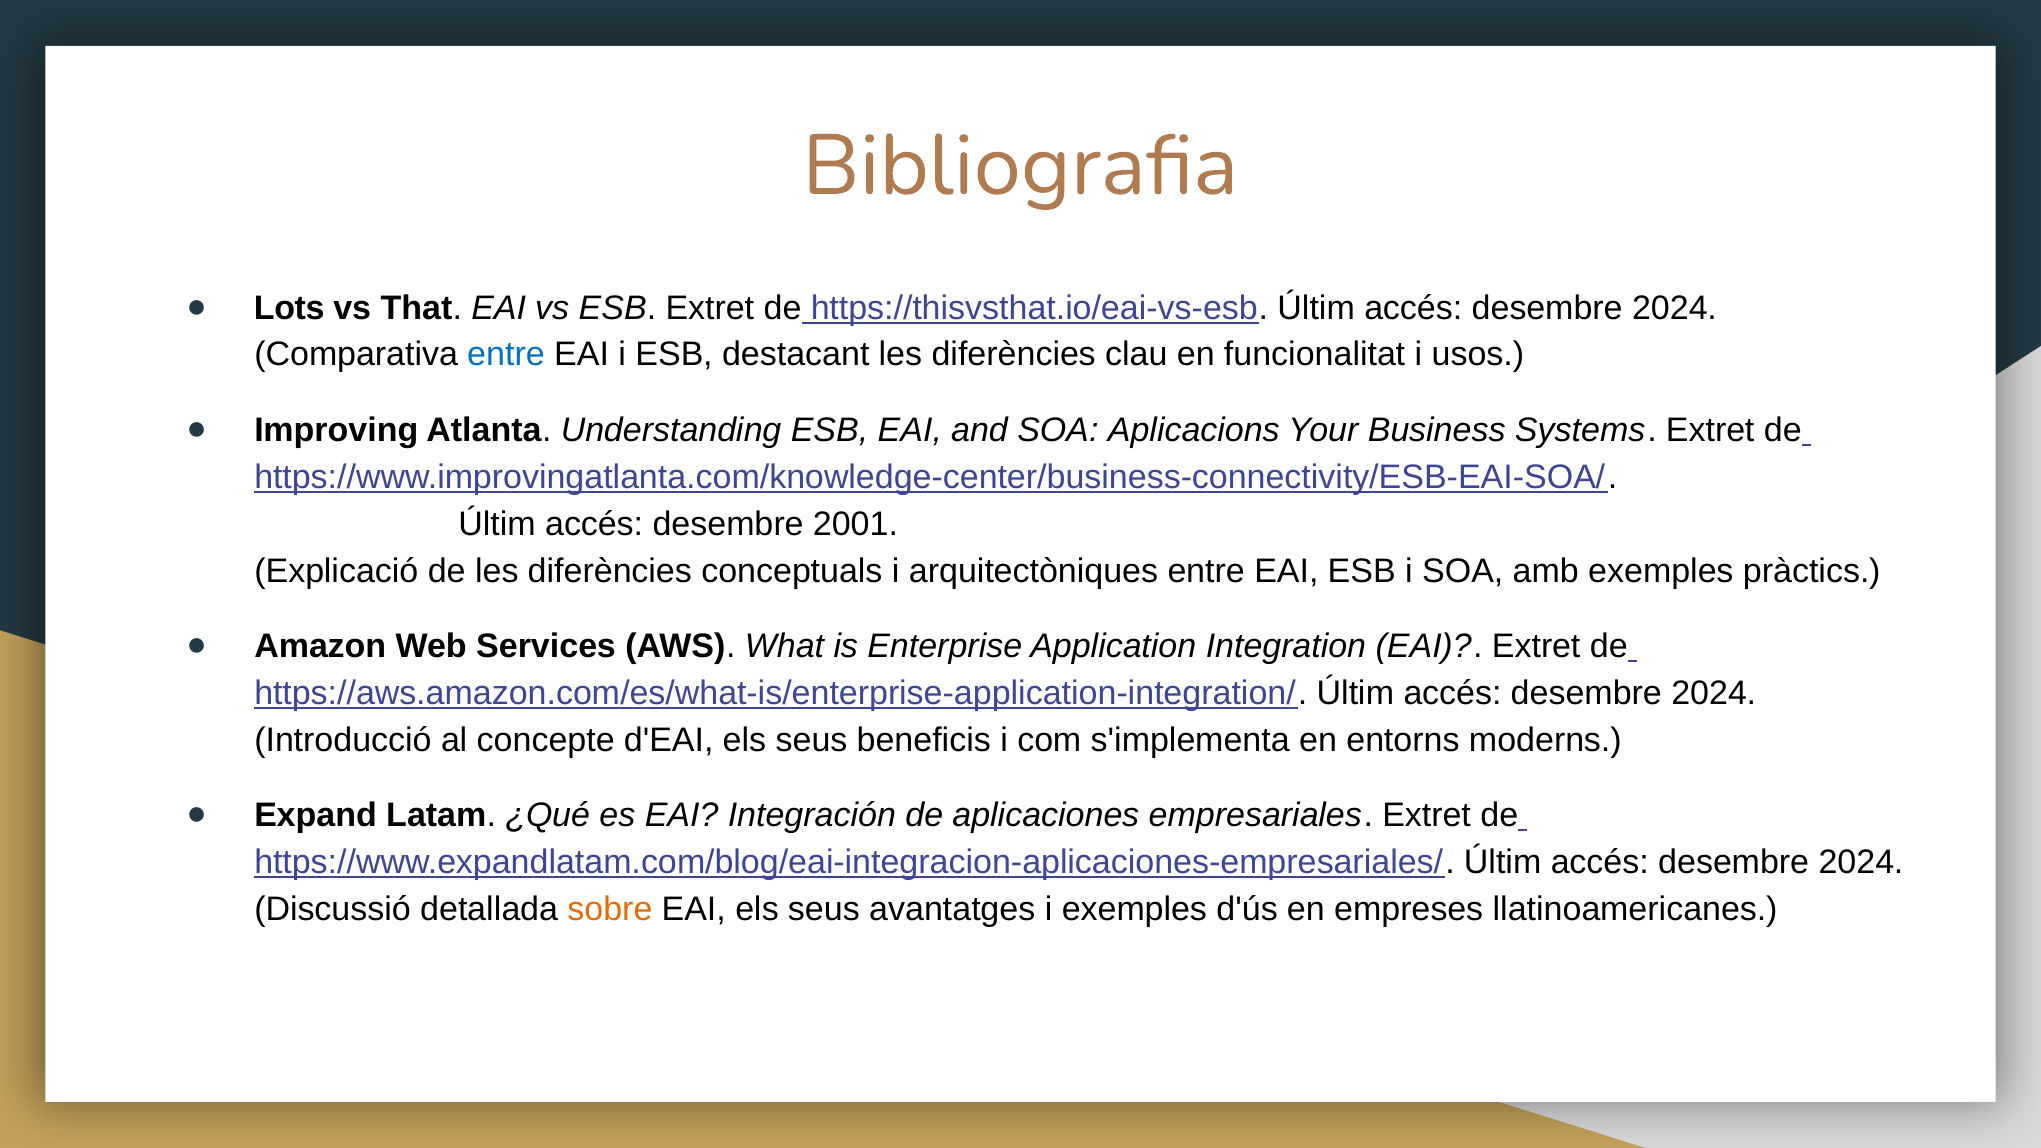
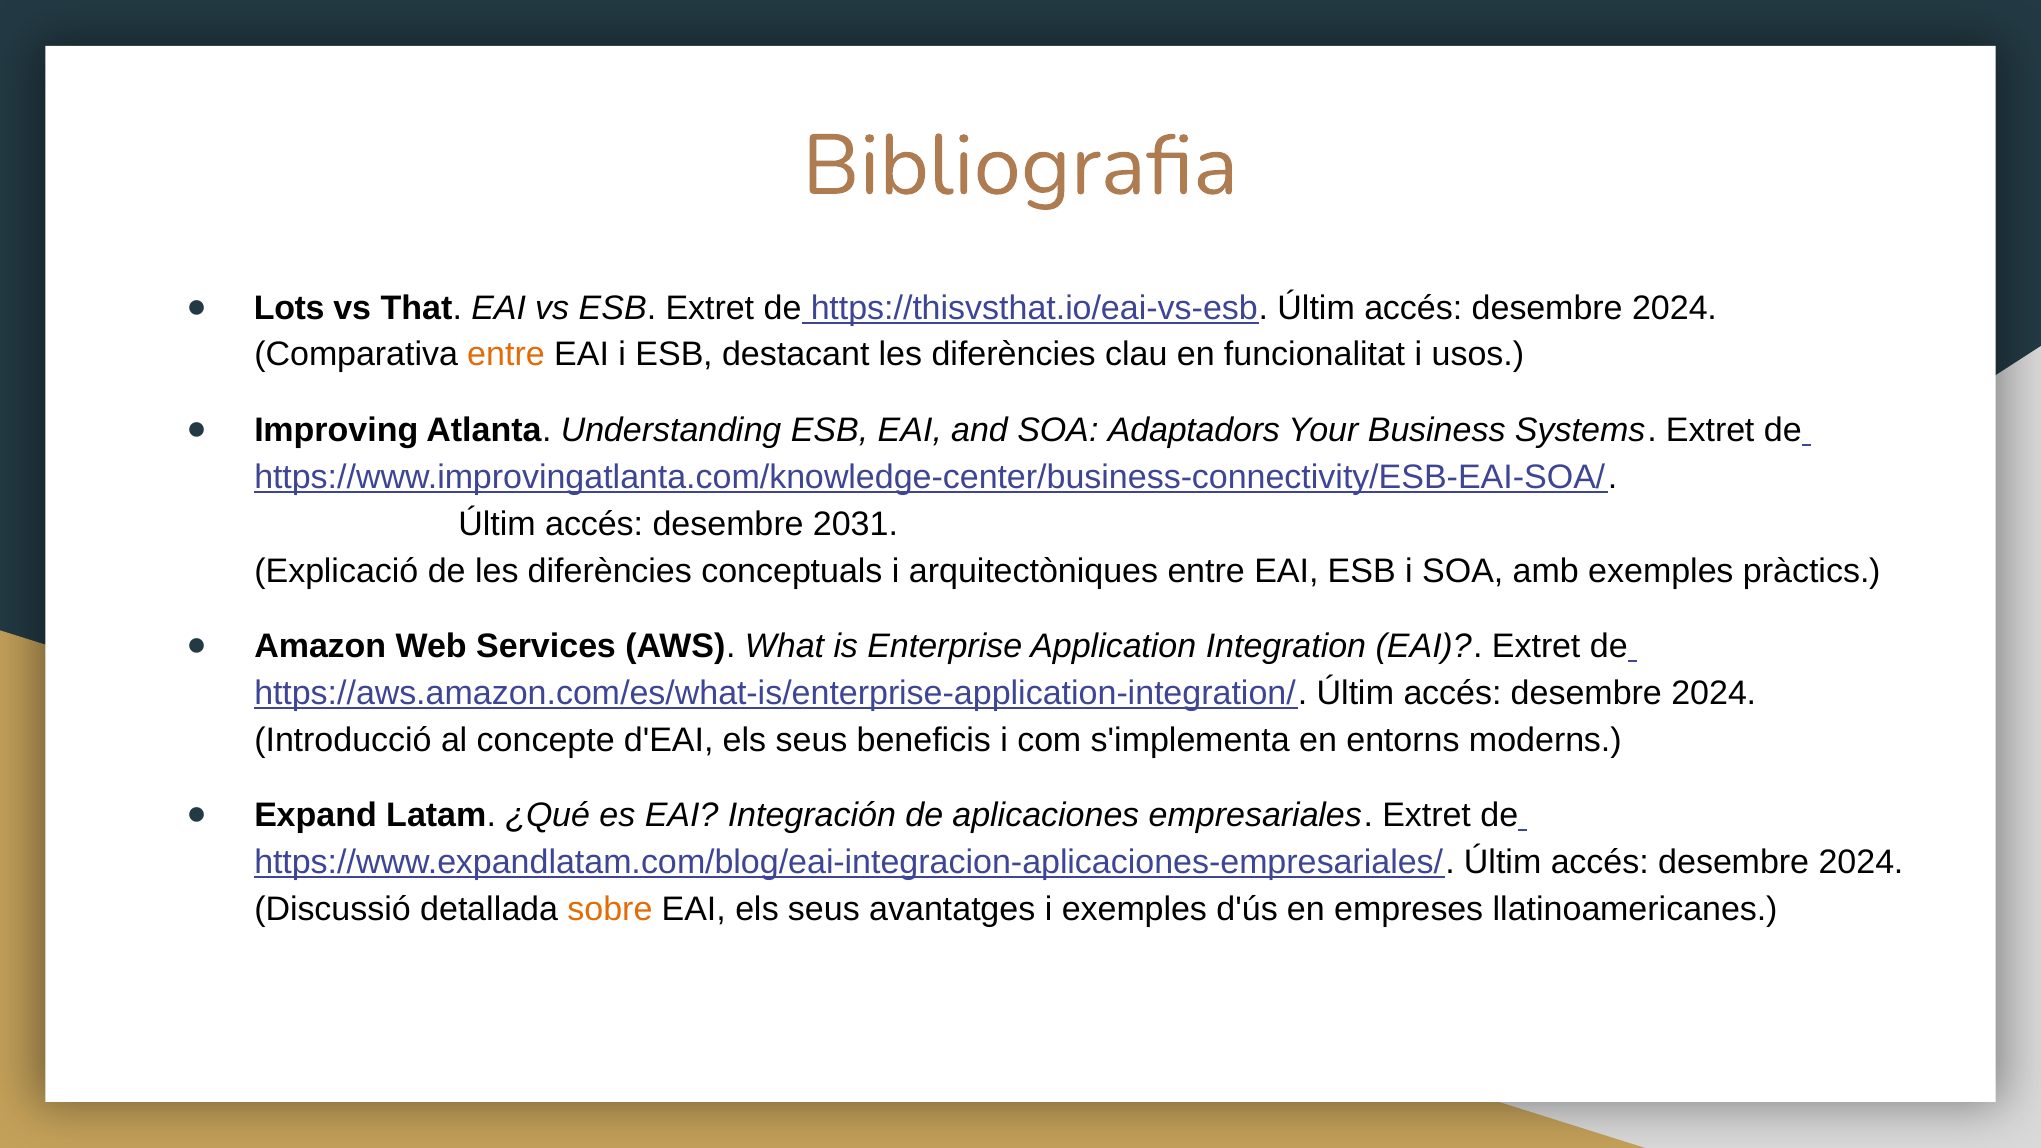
entre at (506, 355) colour: blue -> orange
Aplicacions: Aplicacions -> Adaptadors
2001: 2001 -> 2031
